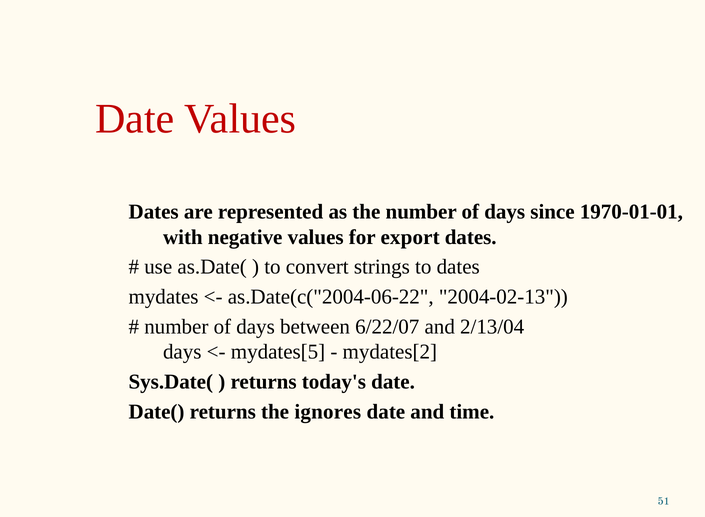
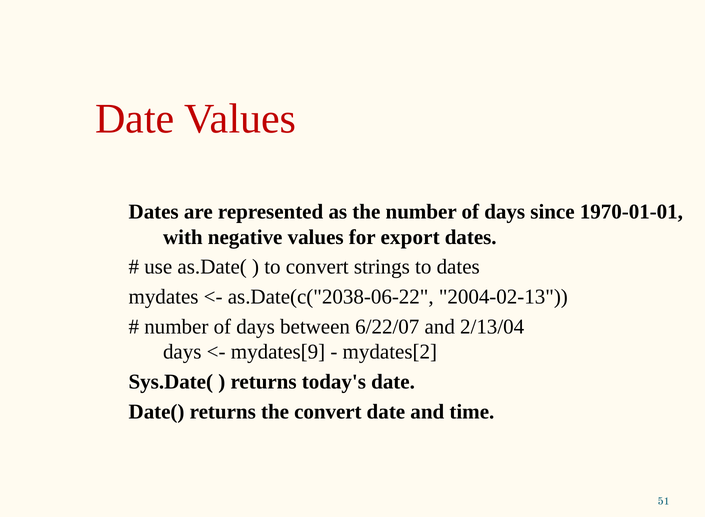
as.Date(c("2004-06-22: as.Date(c("2004-06-22 -> as.Date(c("2038-06-22
mydates[5: mydates[5 -> mydates[9
the ignores: ignores -> convert
